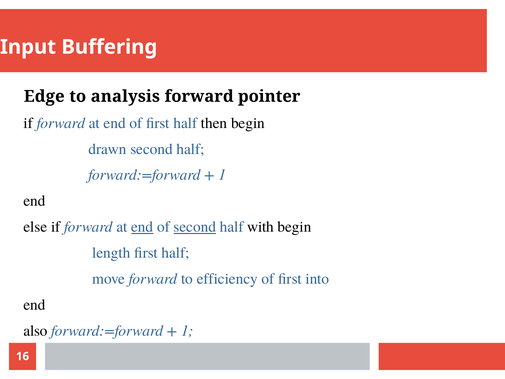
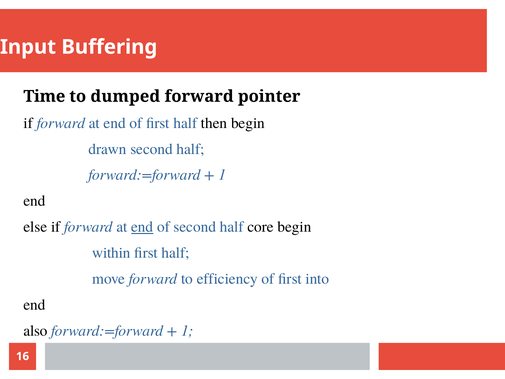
Edge: Edge -> Time
analysis: analysis -> dumped
second at (195, 227) underline: present -> none
with: with -> core
length: length -> within
